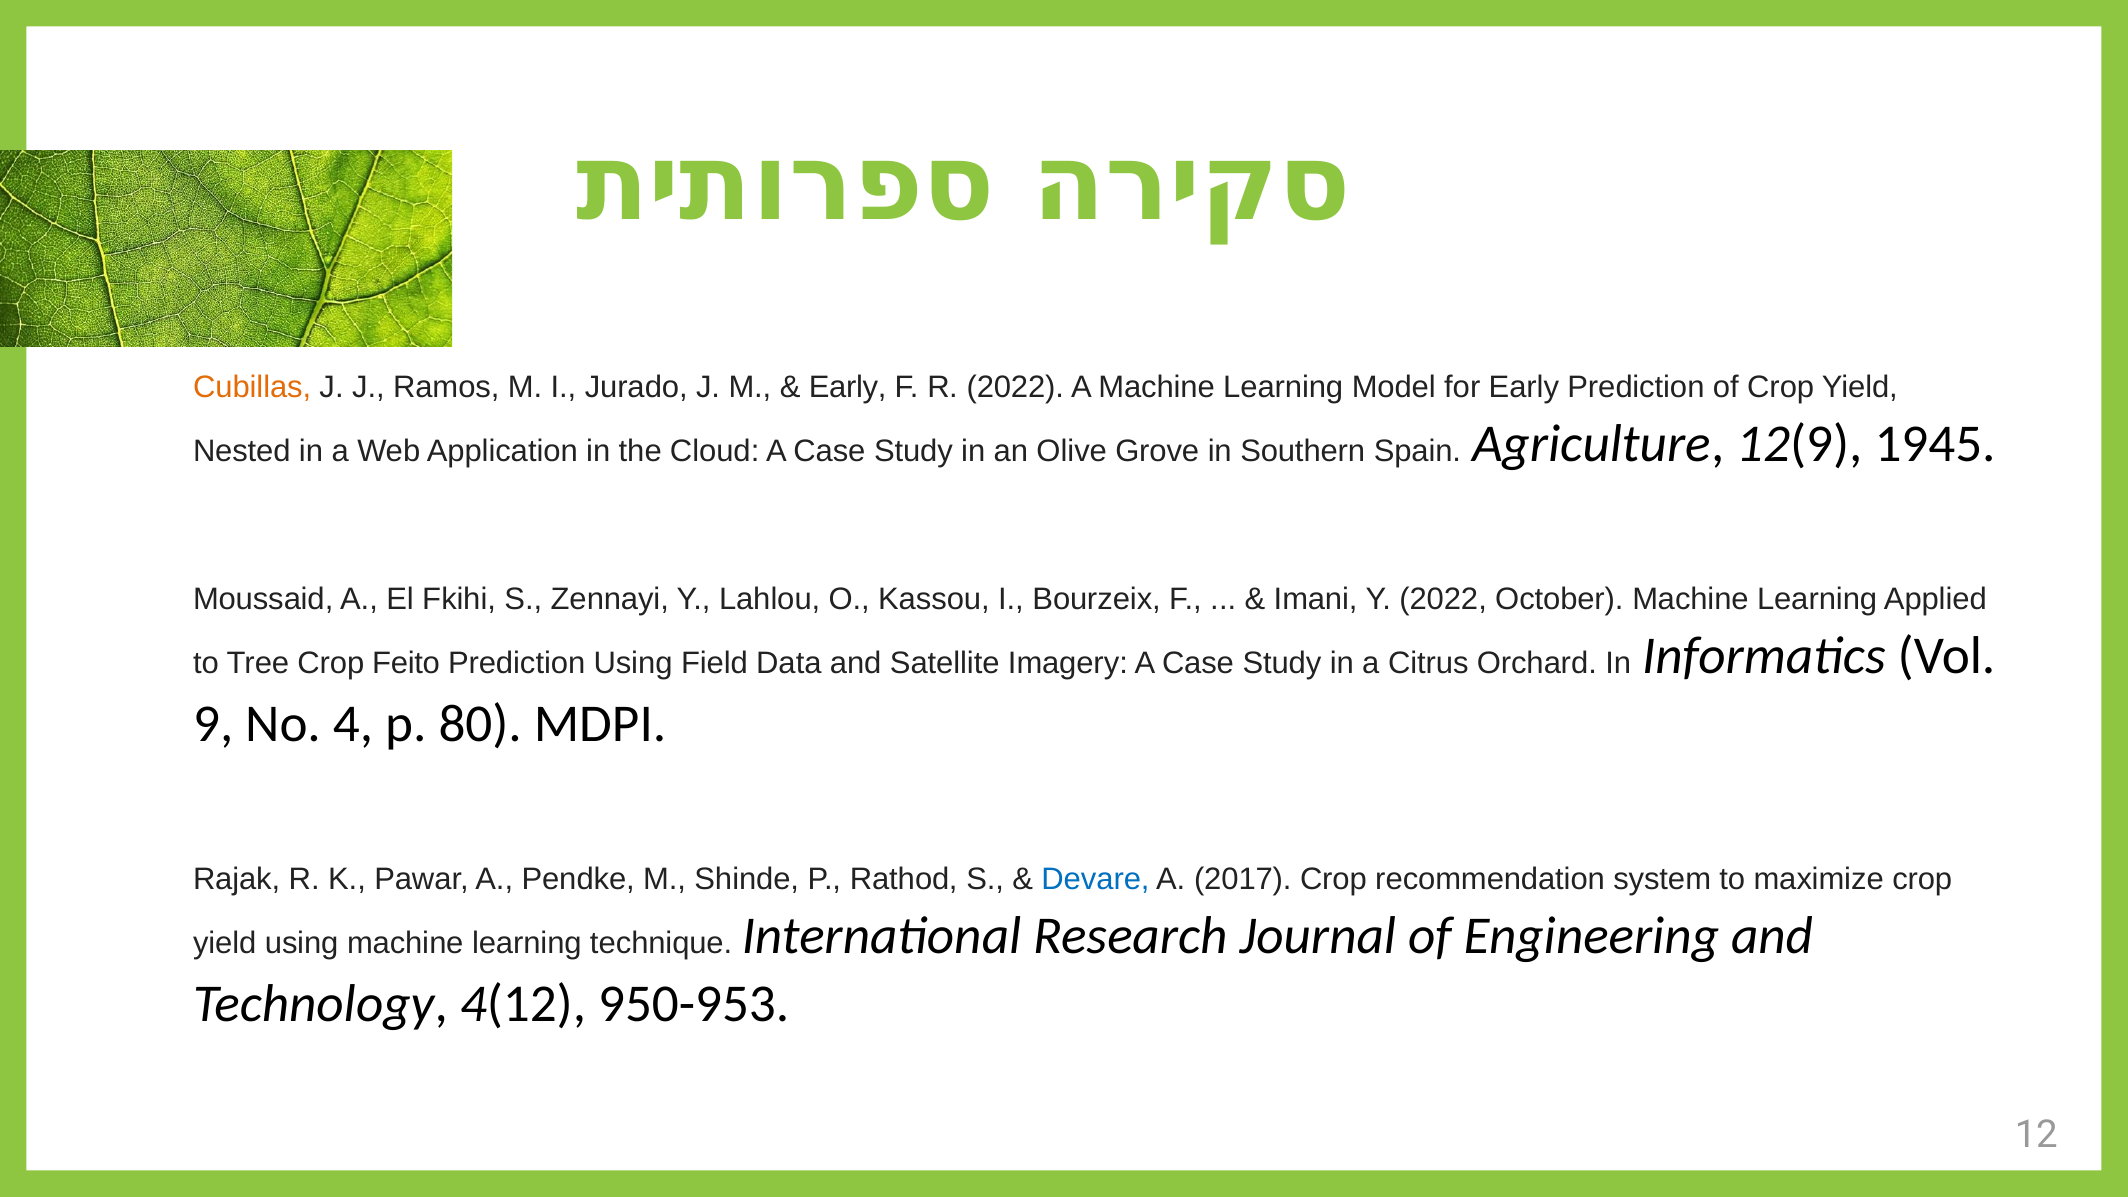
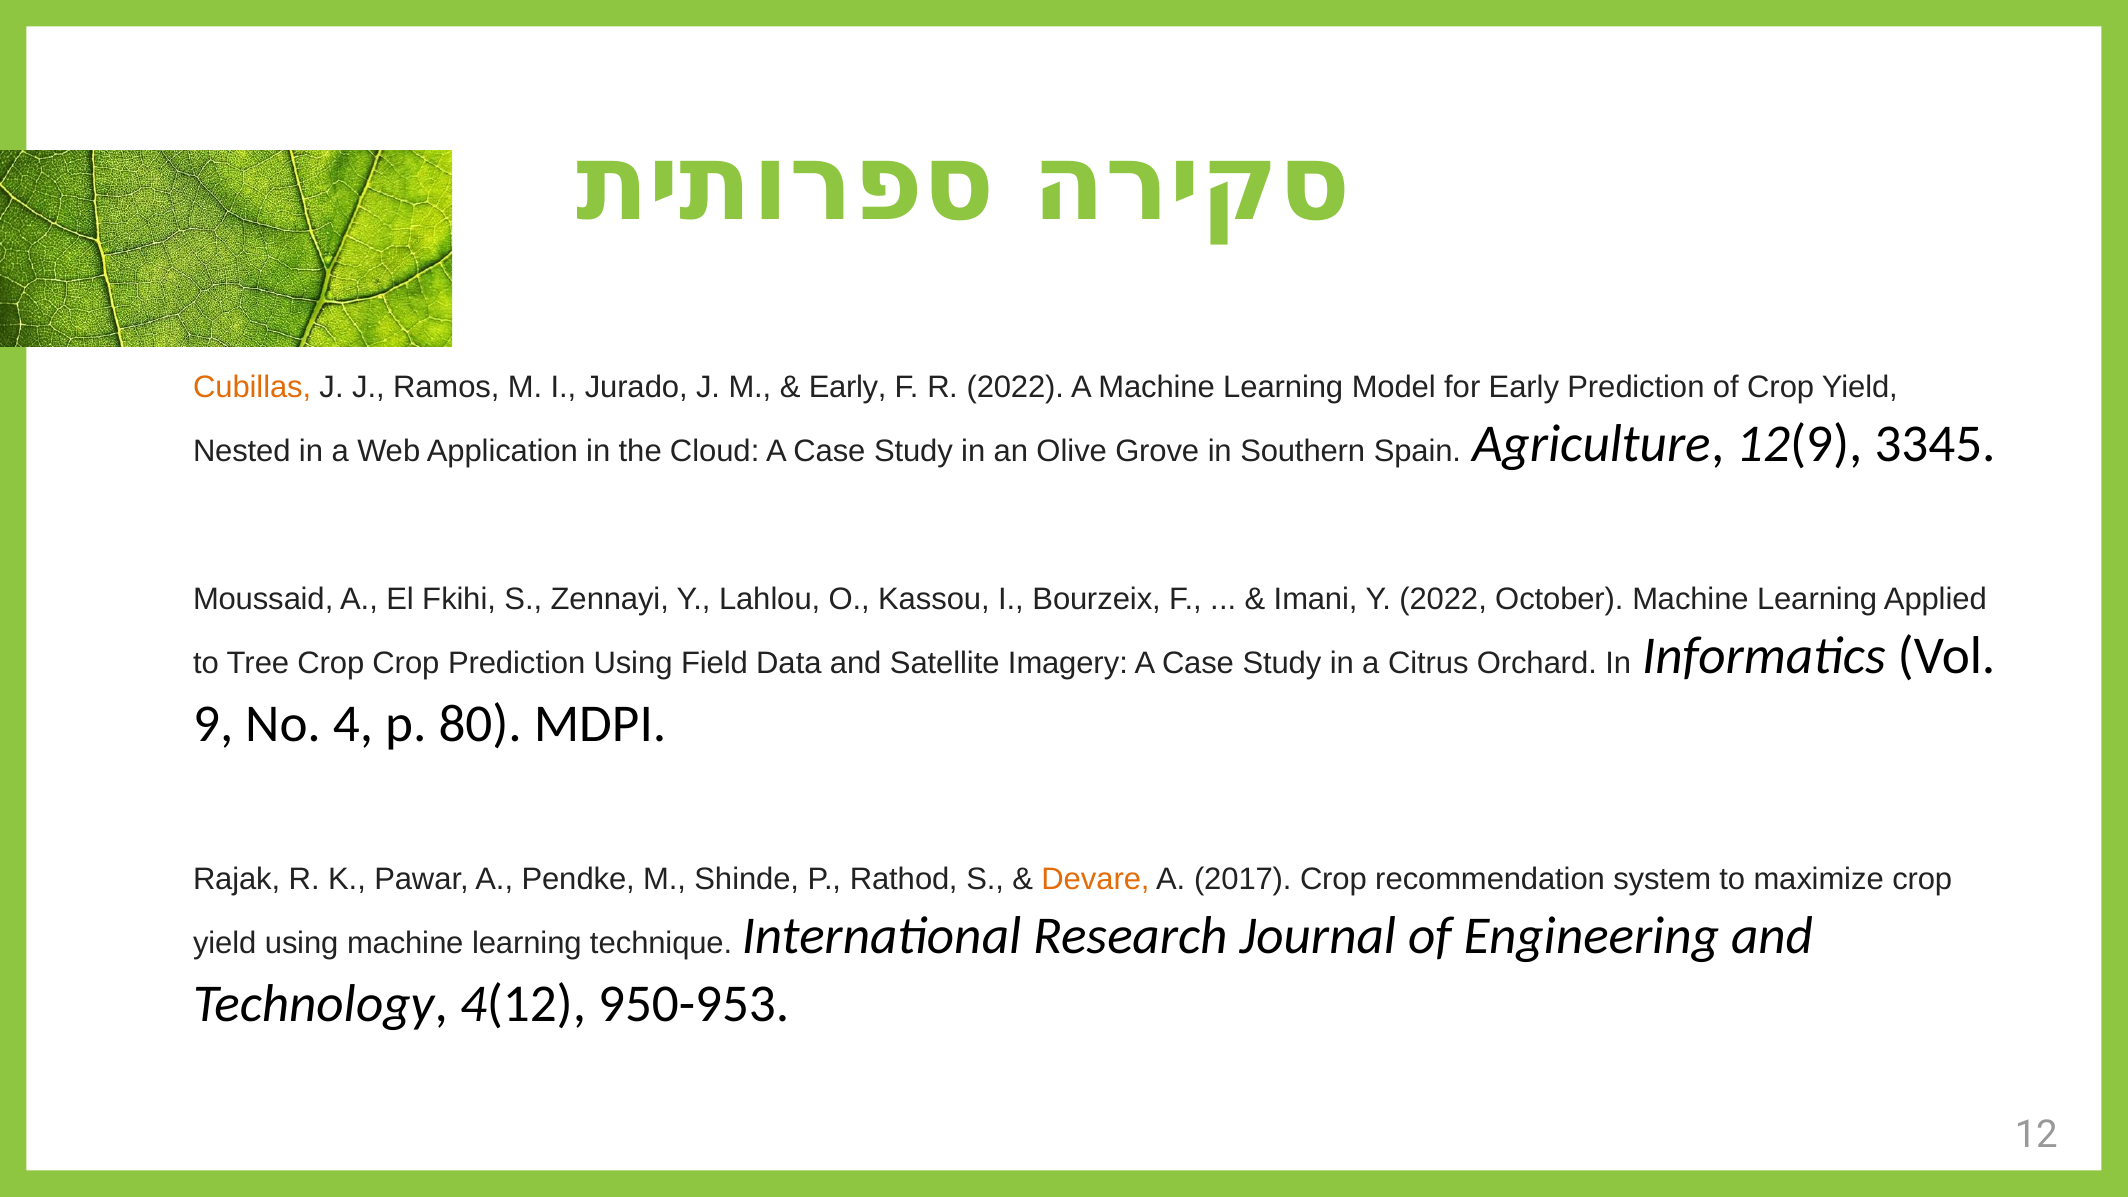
1945: 1945 -> 3345
Crop Feito: Feito -> Crop
Devare colour: blue -> orange
